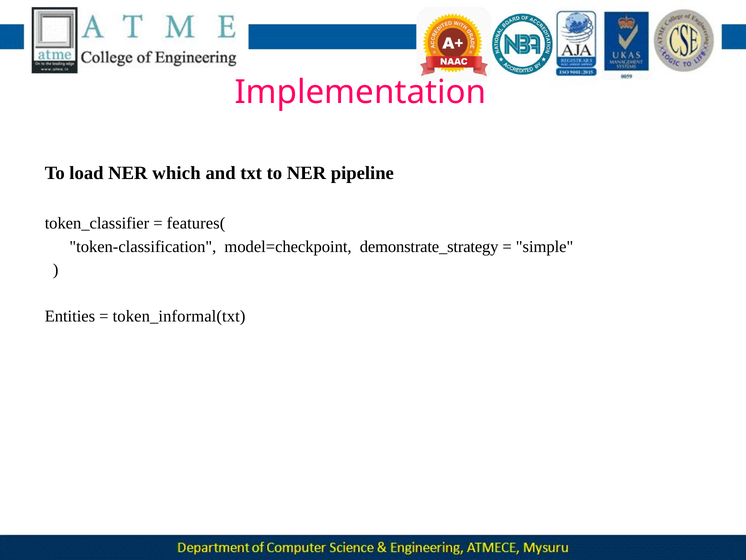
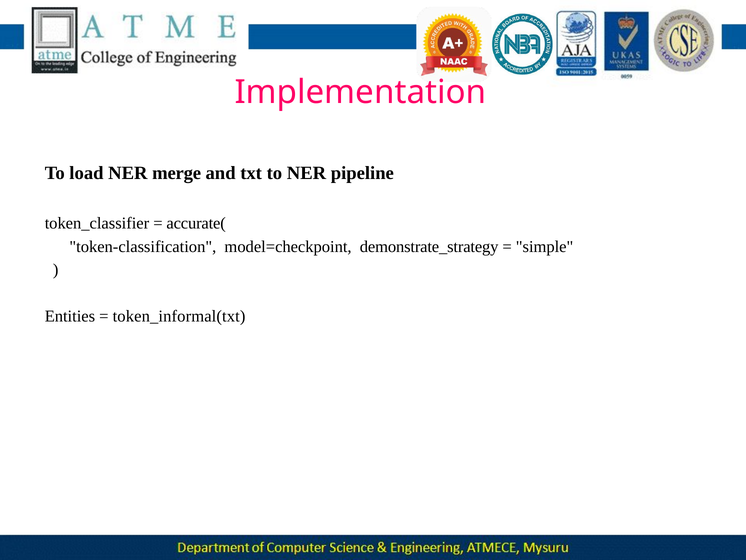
which: which -> merge
features(: features( -> accurate(
